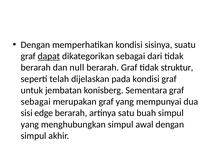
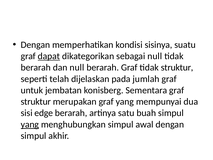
sebagai dari: dari -> null
pada kondisi: kondisi -> jumlah
sebagai at (36, 101): sebagai -> struktur
yang at (30, 124) underline: none -> present
